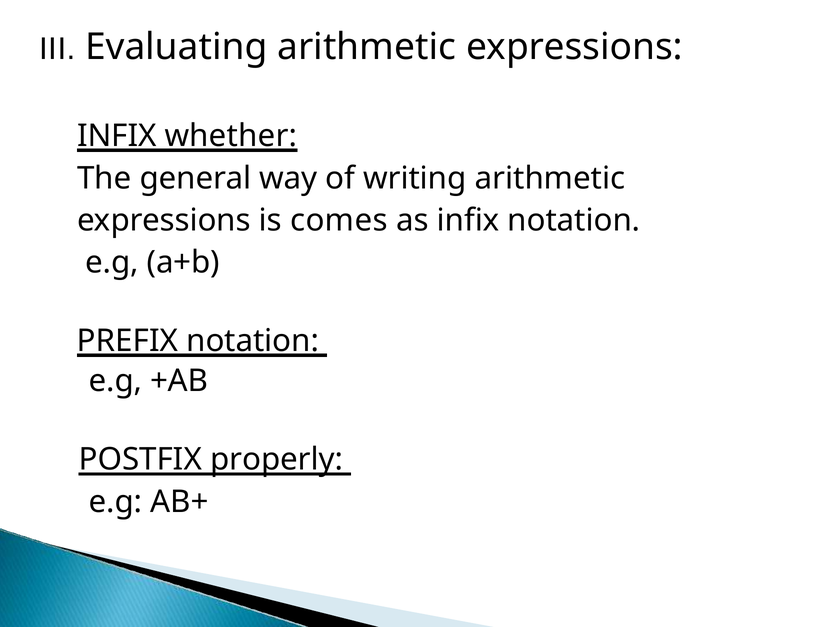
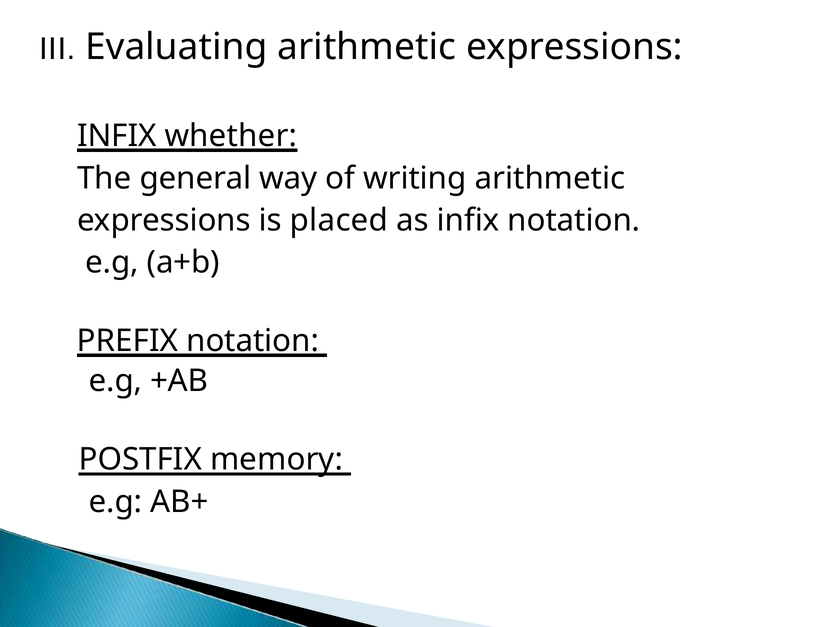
comes: comes -> placed
properly: properly -> memory
